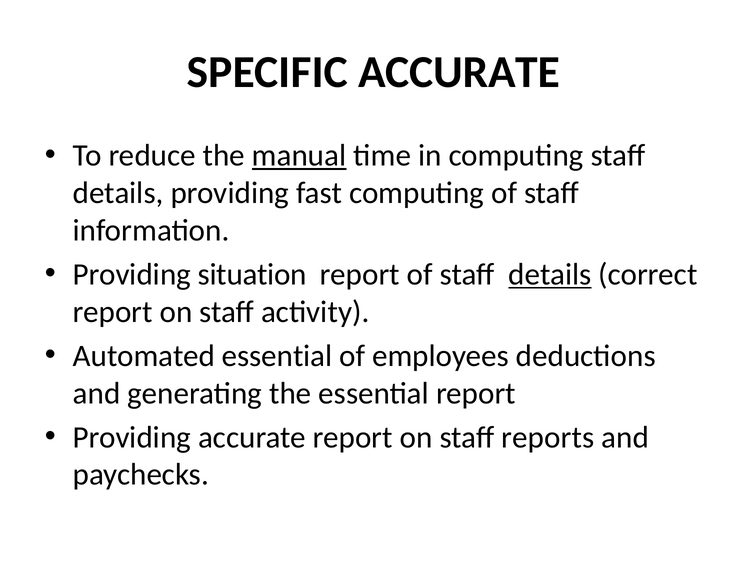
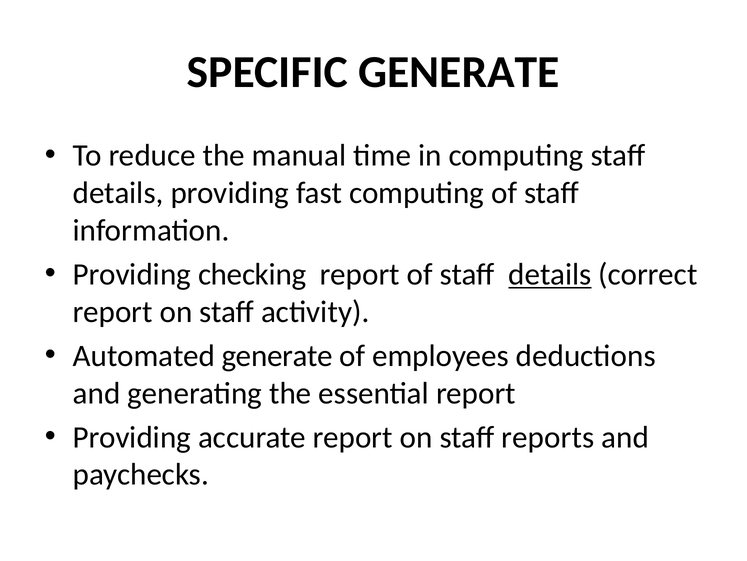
SPECIFIC ACCURATE: ACCURATE -> GENERATE
manual underline: present -> none
situation: situation -> checking
Automated essential: essential -> generate
